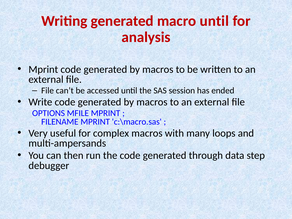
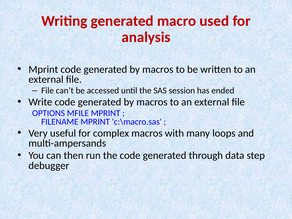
macro until: until -> used
